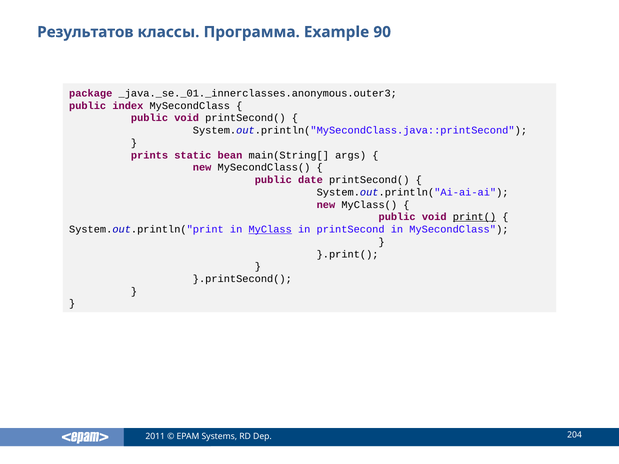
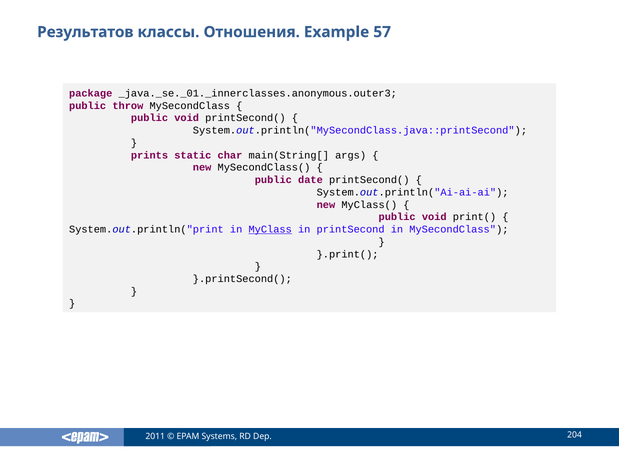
Программа: Программа -> Отношения
90: 90 -> 57
index: index -> throw
bean: bean -> сhar
print( underline: present -> none
